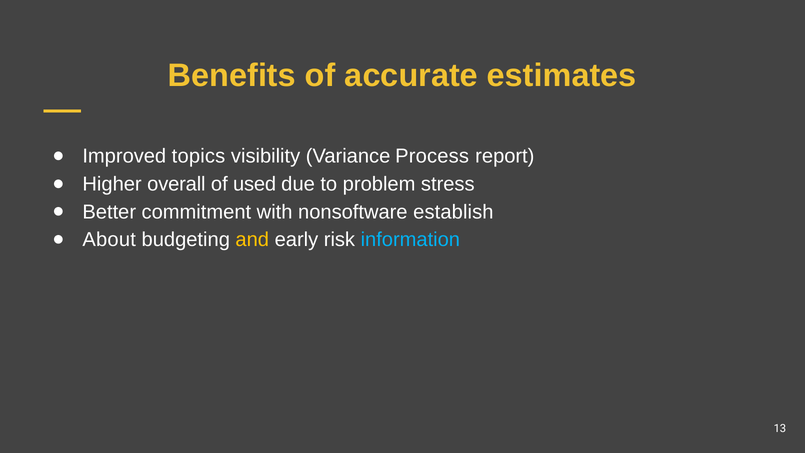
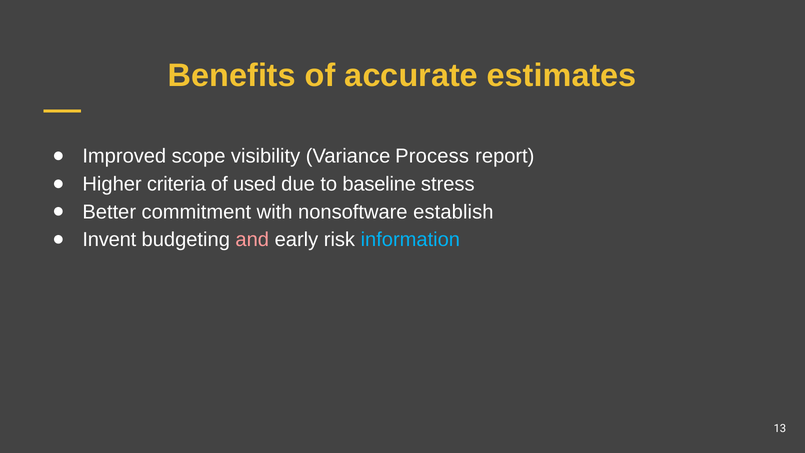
topics: topics -> scope
overall: overall -> criteria
problem: problem -> baseline
About: About -> Invent
and colour: yellow -> pink
